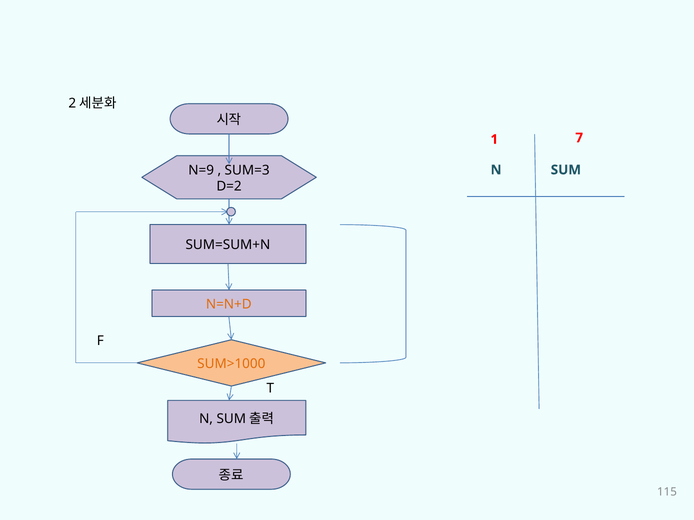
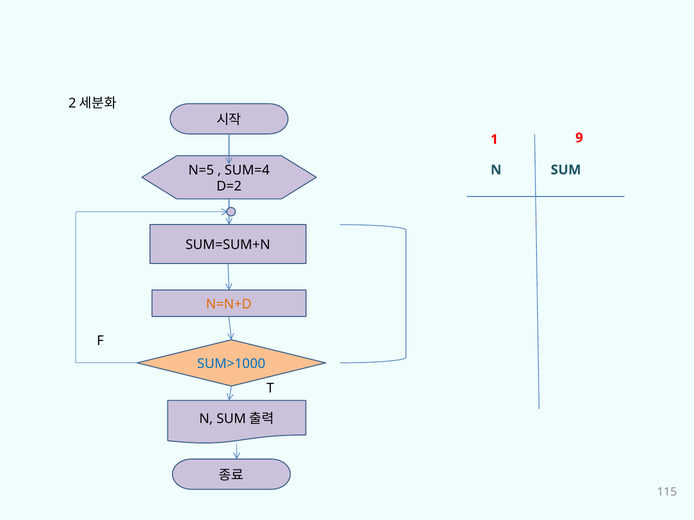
7: 7 -> 9
N=9: N=9 -> N=5
SUM=3: SUM=3 -> SUM=4
SUM>1000 colour: orange -> blue
